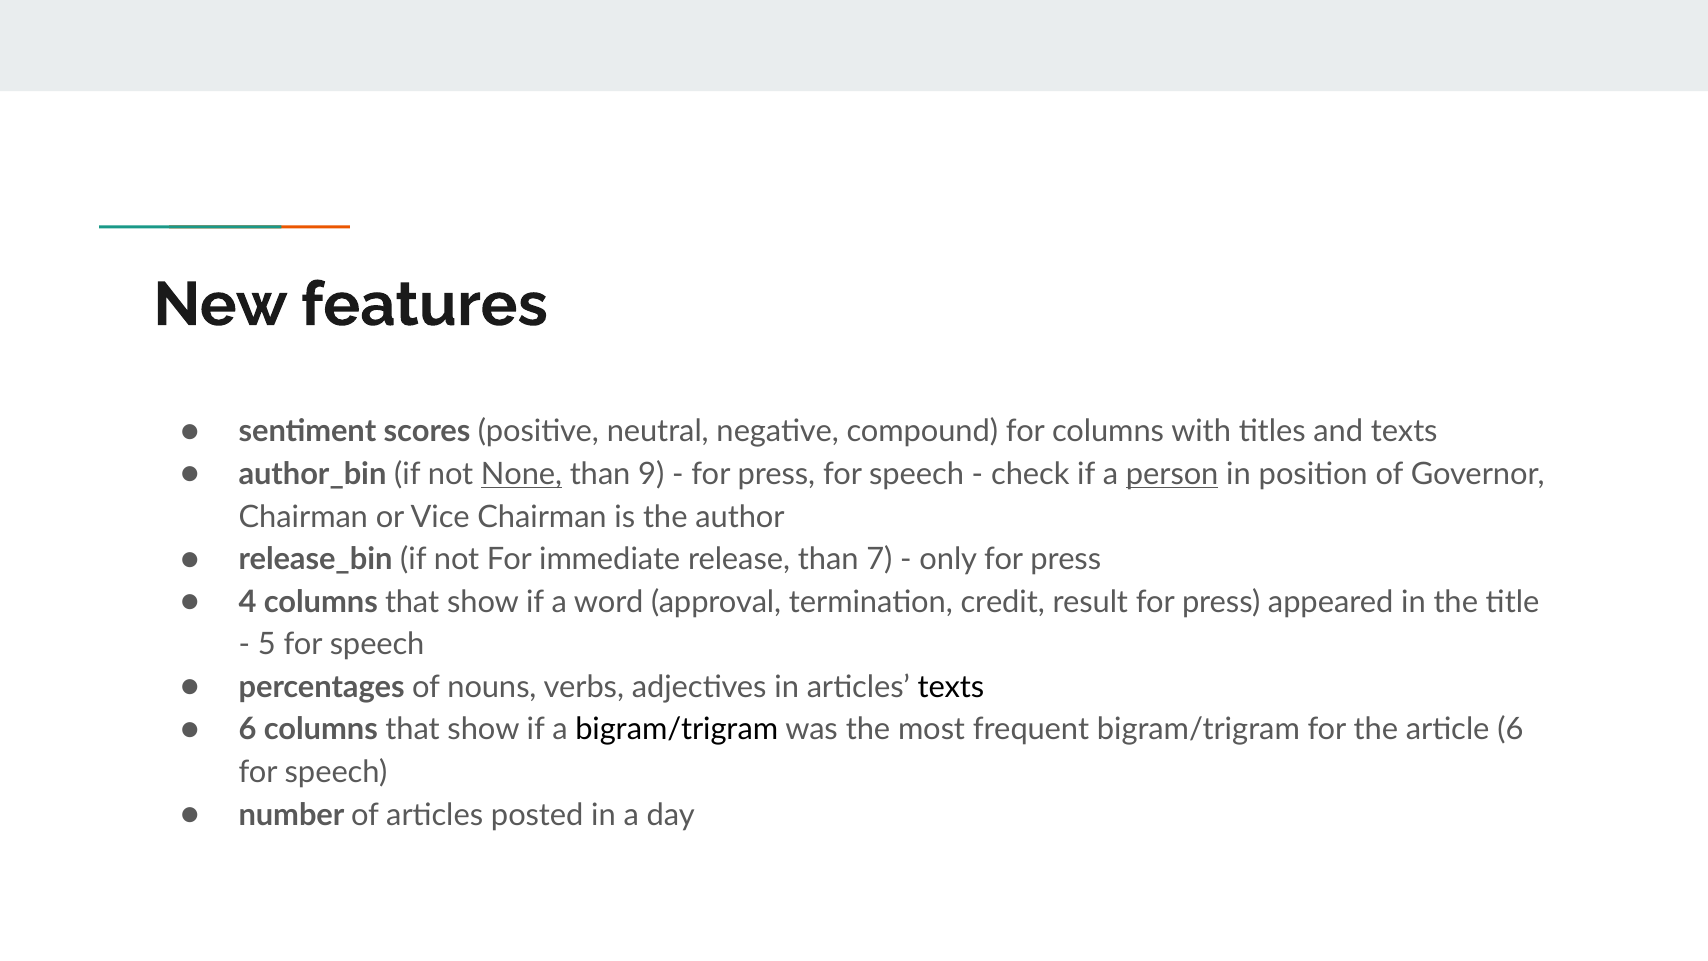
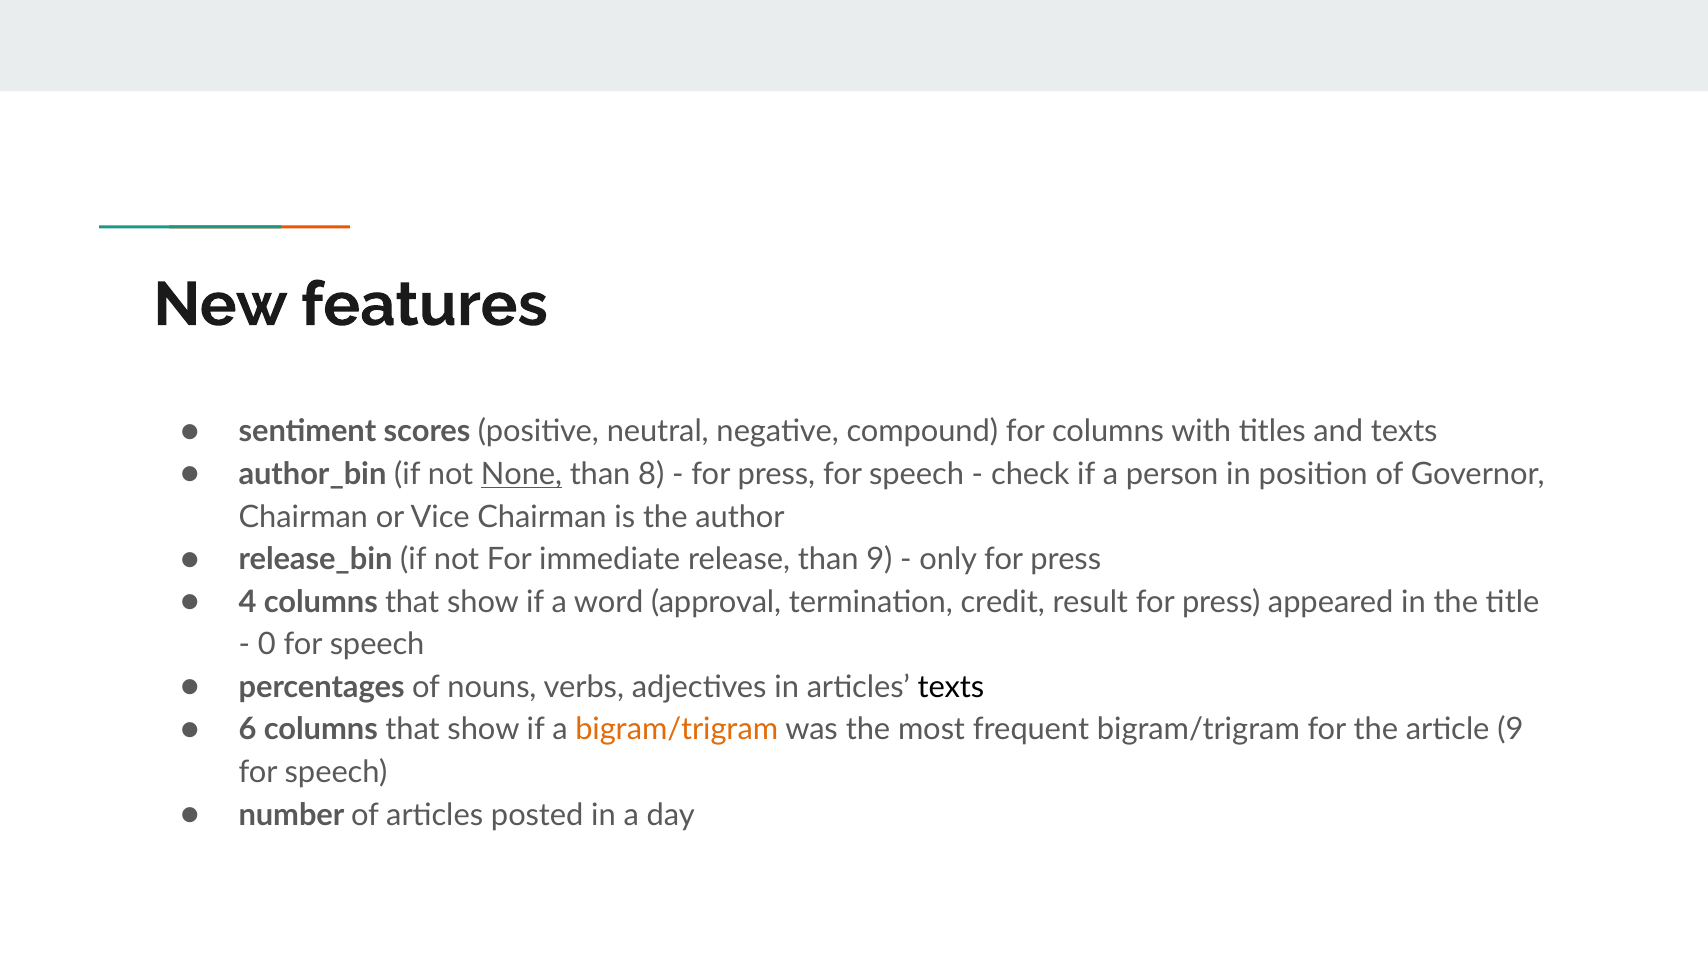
9: 9 -> 8
person underline: present -> none
than 7: 7 -> 9
5: 5 -> 0
bigram/trigram at (677, 730) colour: black -> orange
article 6: 6 -> 9
